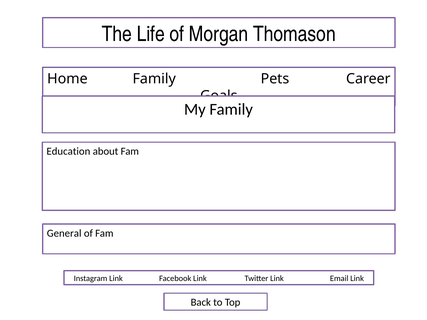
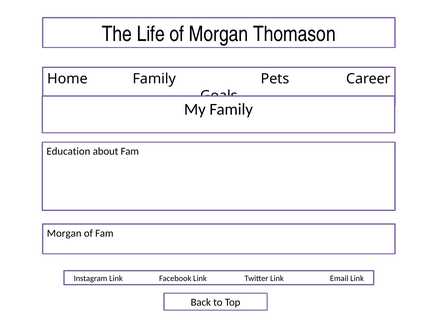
General at (64, 233): General -> Morgan
